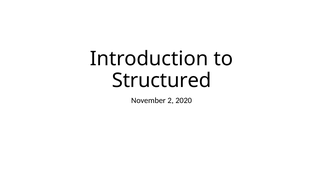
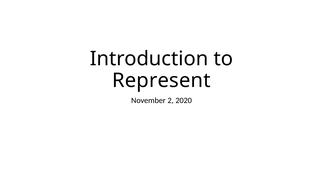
Structured: Structured -> Represent
